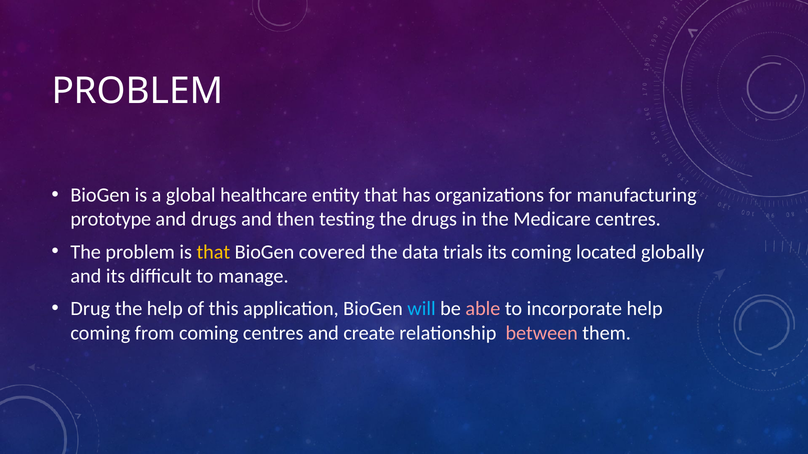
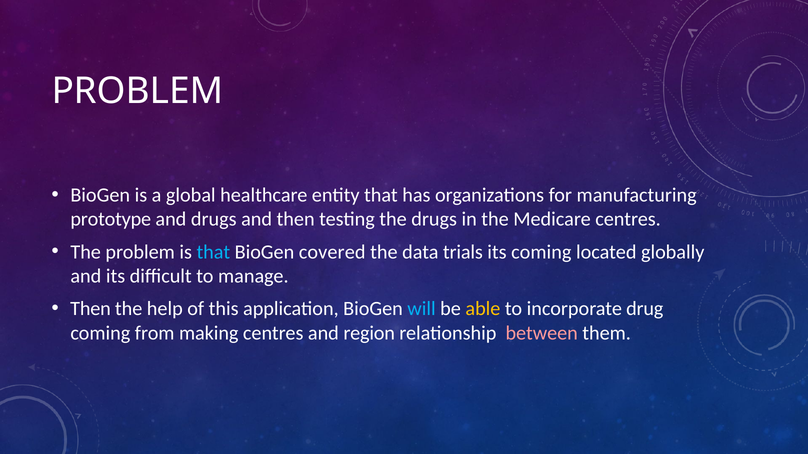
that at (213, 252) colour: yellow -> light blue
Drug at (90, 309): Drug -> Then
able colour: pink -> yellow
incorporate help: help -> drug
from coming: coming -> making
create: create -> region
